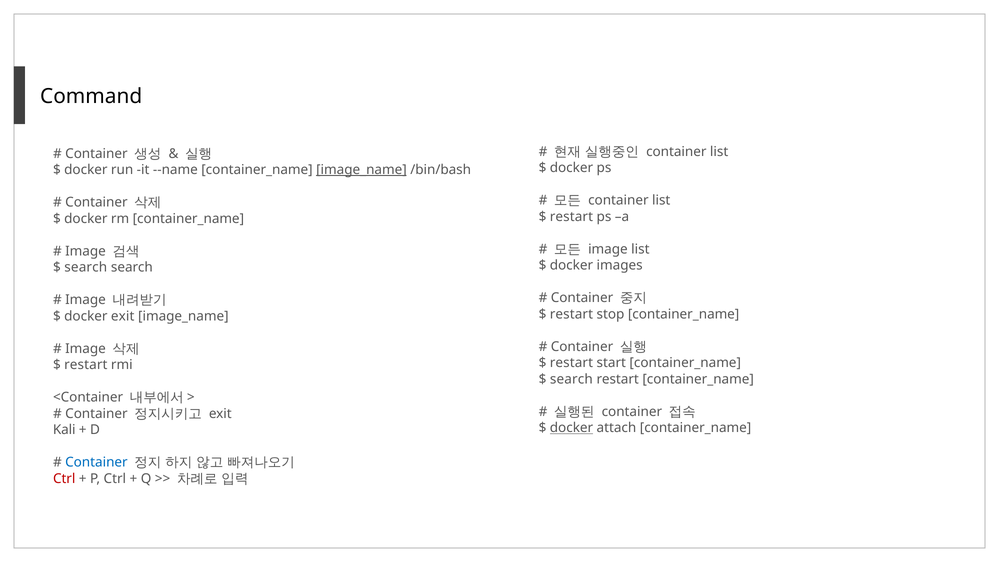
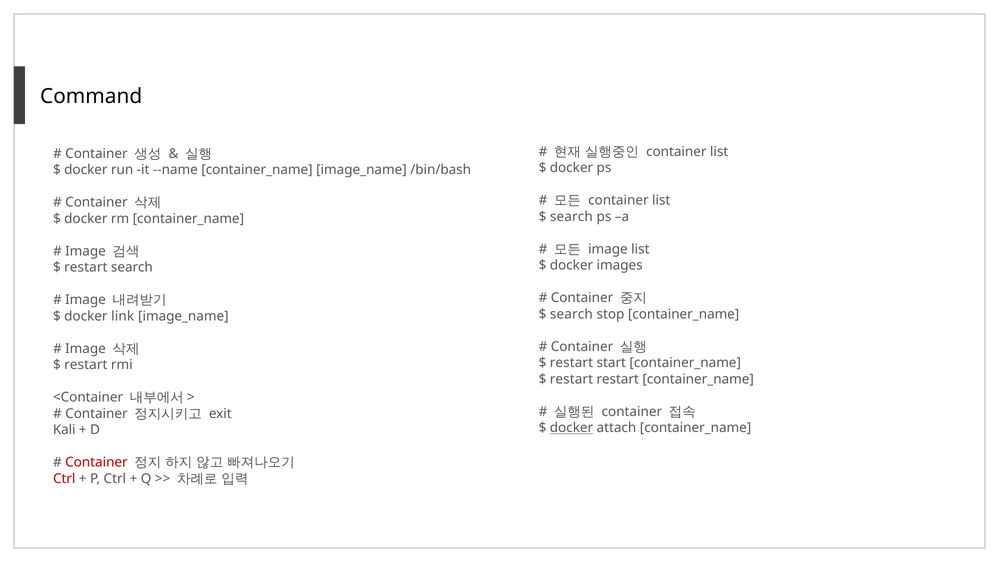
image_name at (361, 170) underline: present -> none
restart at (571, 217): restart -> search
search at (86, 267): search -> restart
restart at (571, 314): restart -> search
docker exit: exit -> link
search at (571, 379): search -> restart
Container at (96, 462) colour: blue -> red
